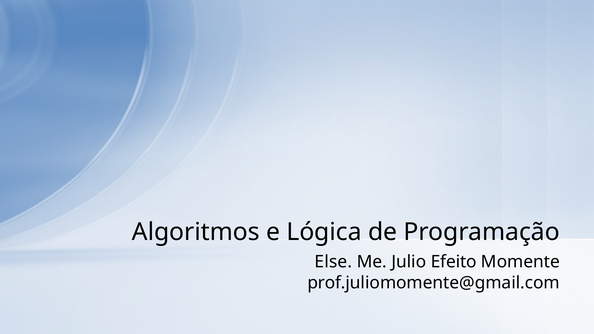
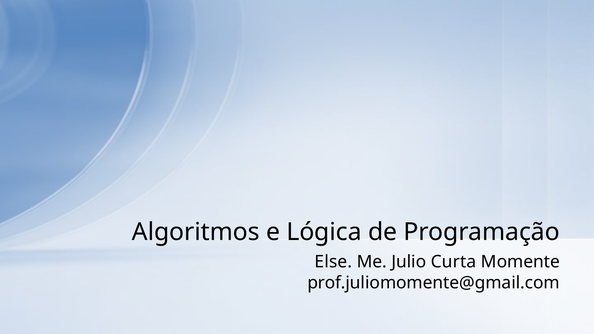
Efeito: Efeito -> Curta
